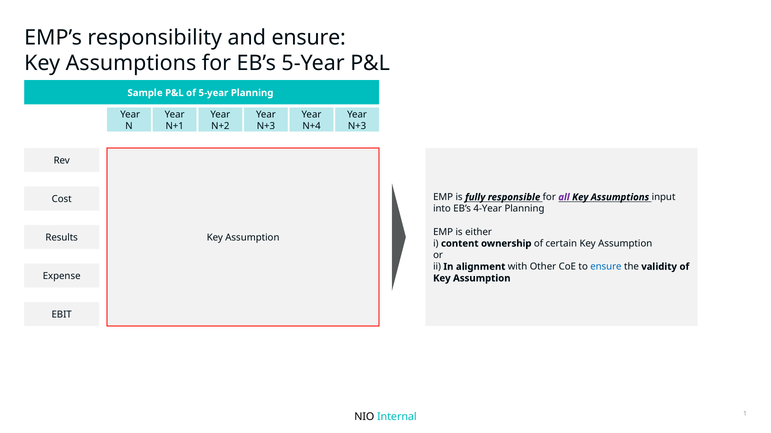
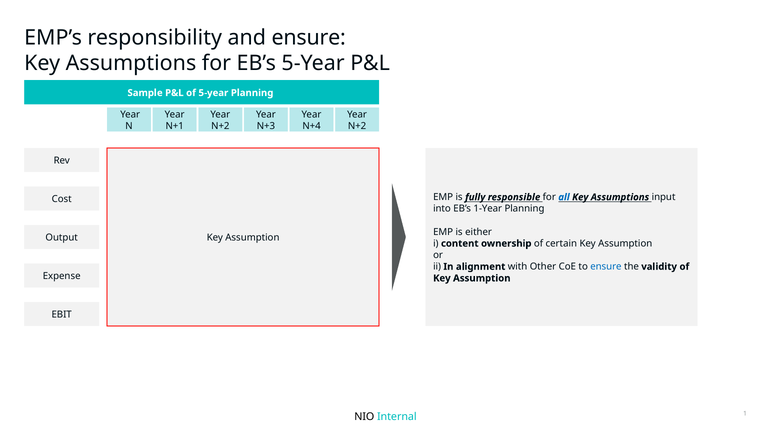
N+3 at (357, 126): N+3 -> N+2
all colour: purple -> blue
4-Year: 4-Year -> 1-Year
Results: Results -> Output
